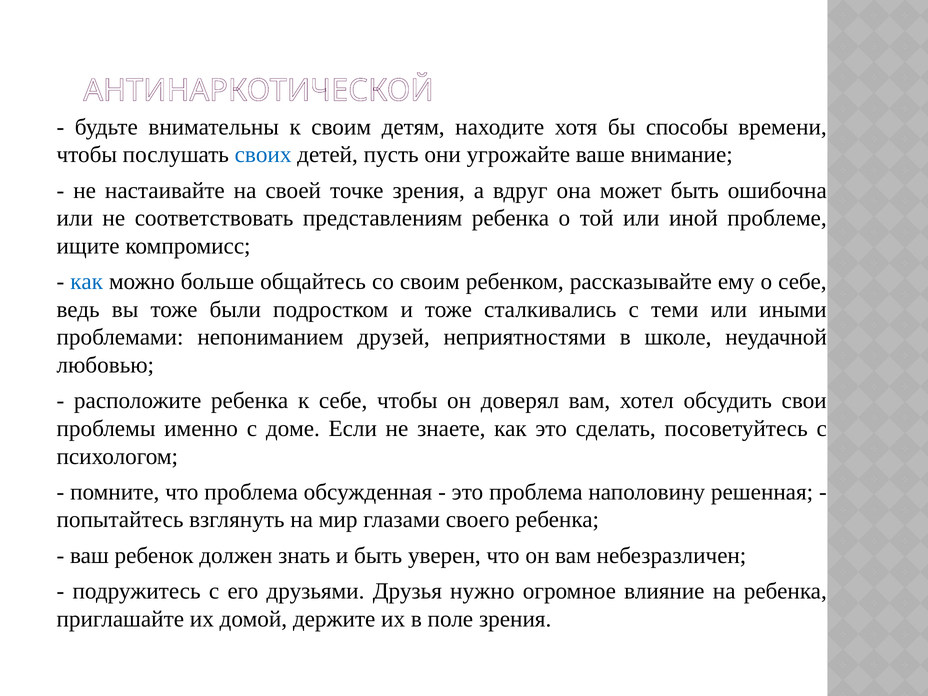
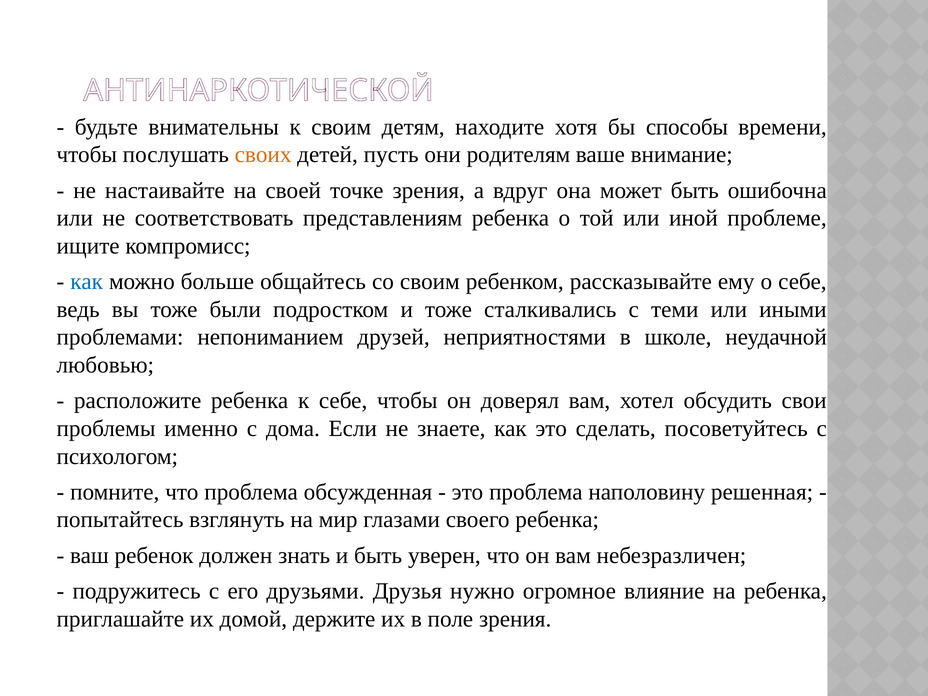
своих colour: blue -> orange
угрожайте: угрожайте -> родителям
доме: доме -> дома
